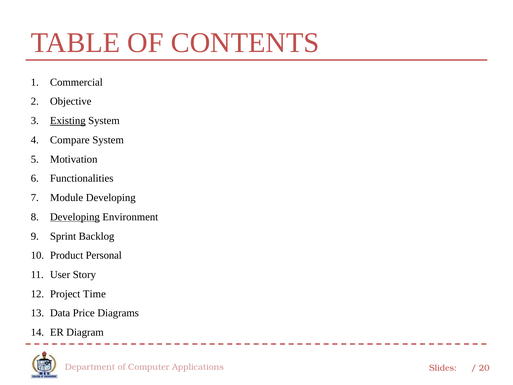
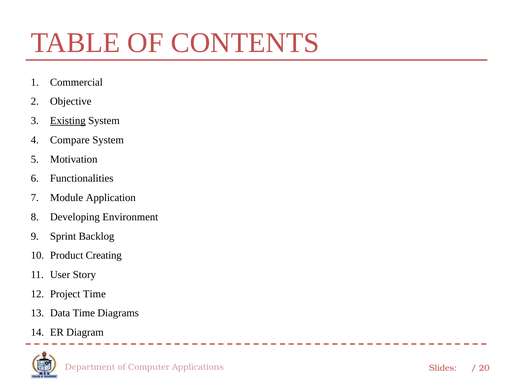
Module Developing: Developing -> Application
Developing at (75, 217) underline: present -> none
Personal: Personal -> Creating
Data Price: Price -> Time
